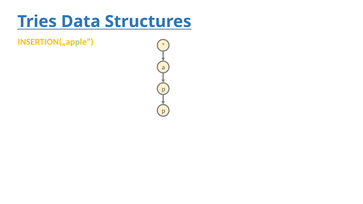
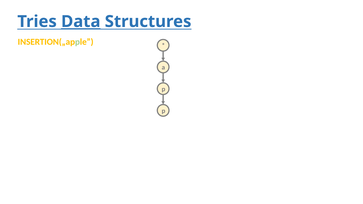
Data underline: none -> present
